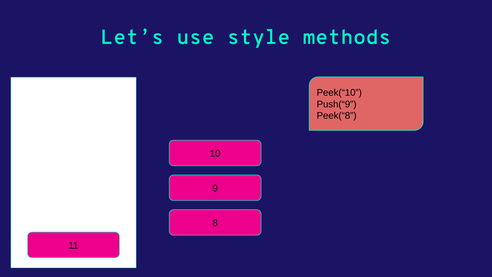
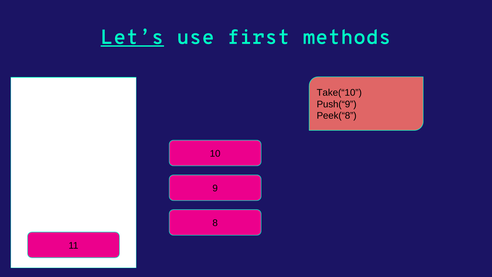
Let’s underline: none -> present
style: style -> first
Peek(“10: Peek(“10 -> Take(“10
